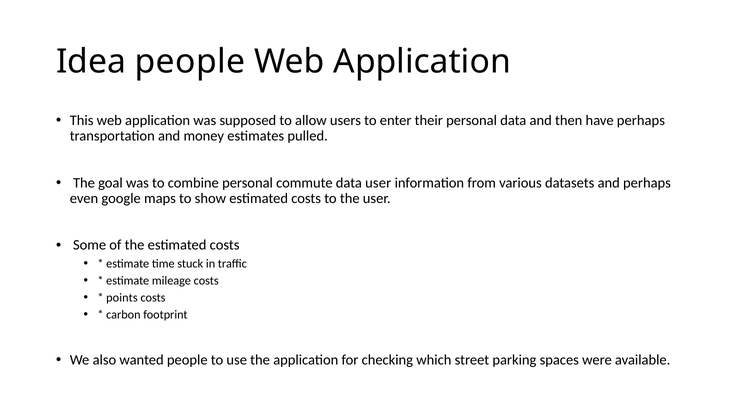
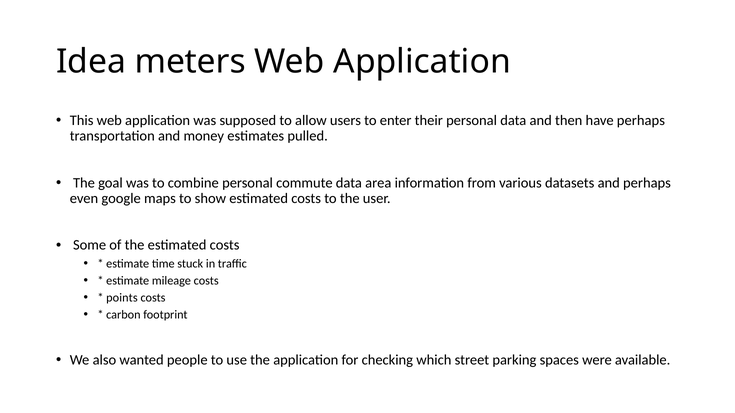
Idea people: people -> meters
data user: user -> area
